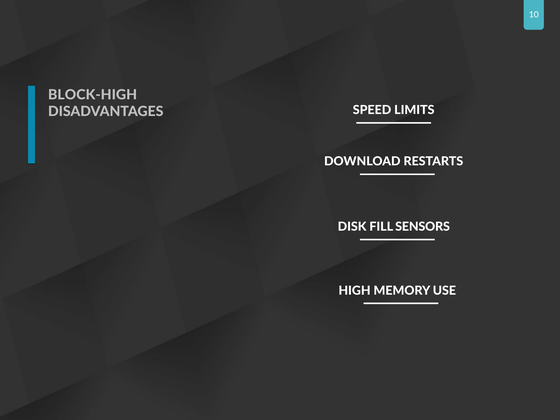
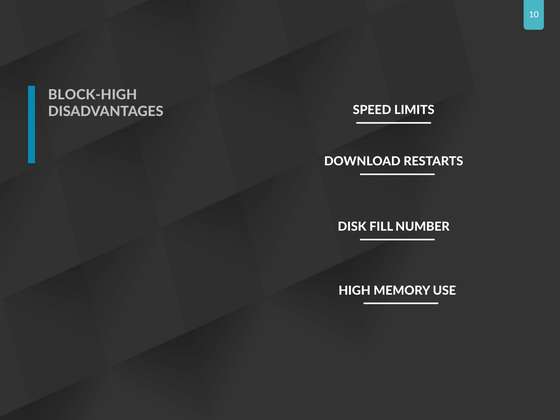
SENSORS: SENSORS -> NUMBER
